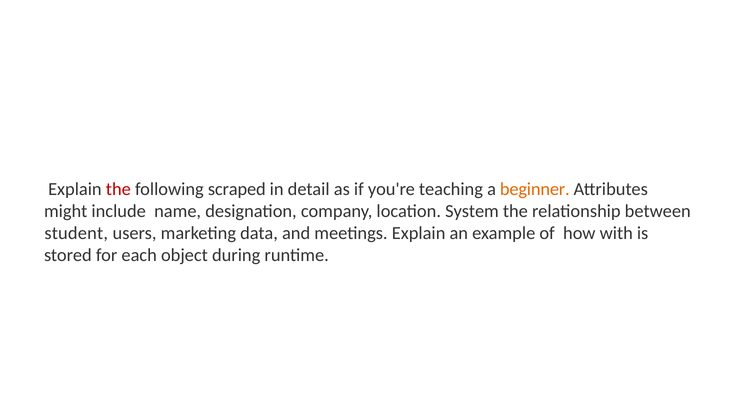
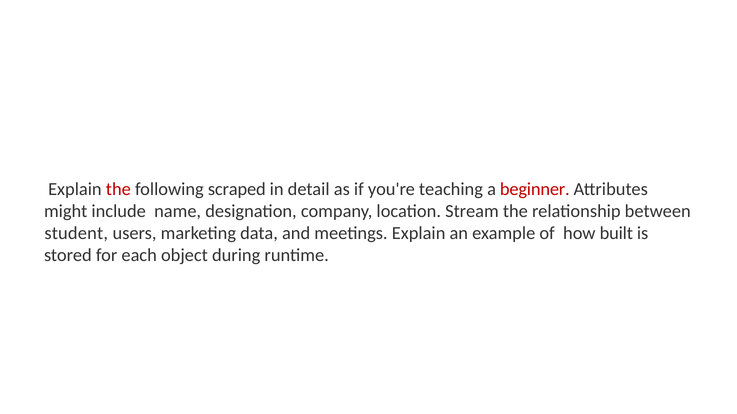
beginner colour: orange -> red
System: System -> Stream
with: with -> built
